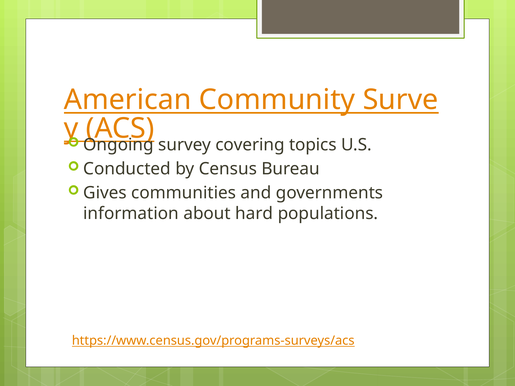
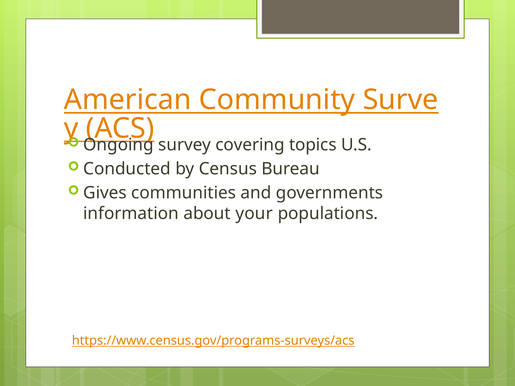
hard: hard -> your
